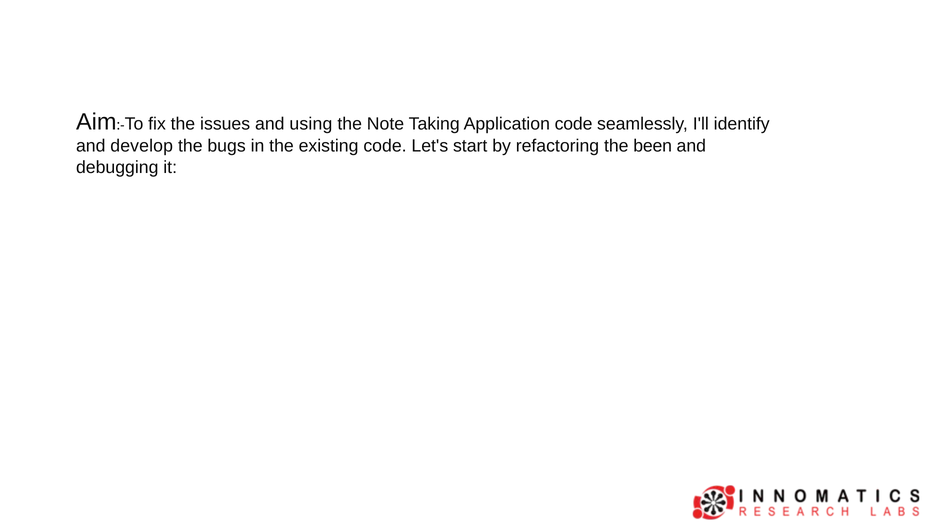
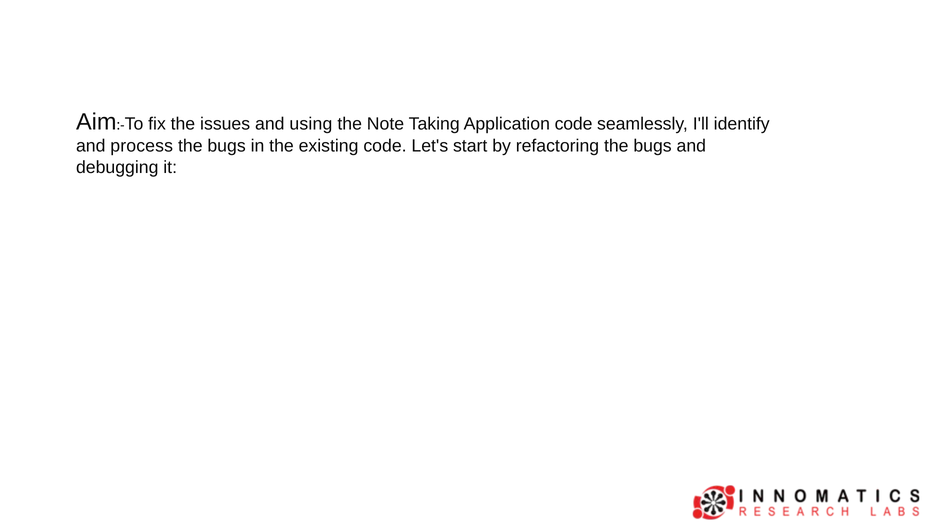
develop: develop -> process
refactoring the been: been -> bugs
